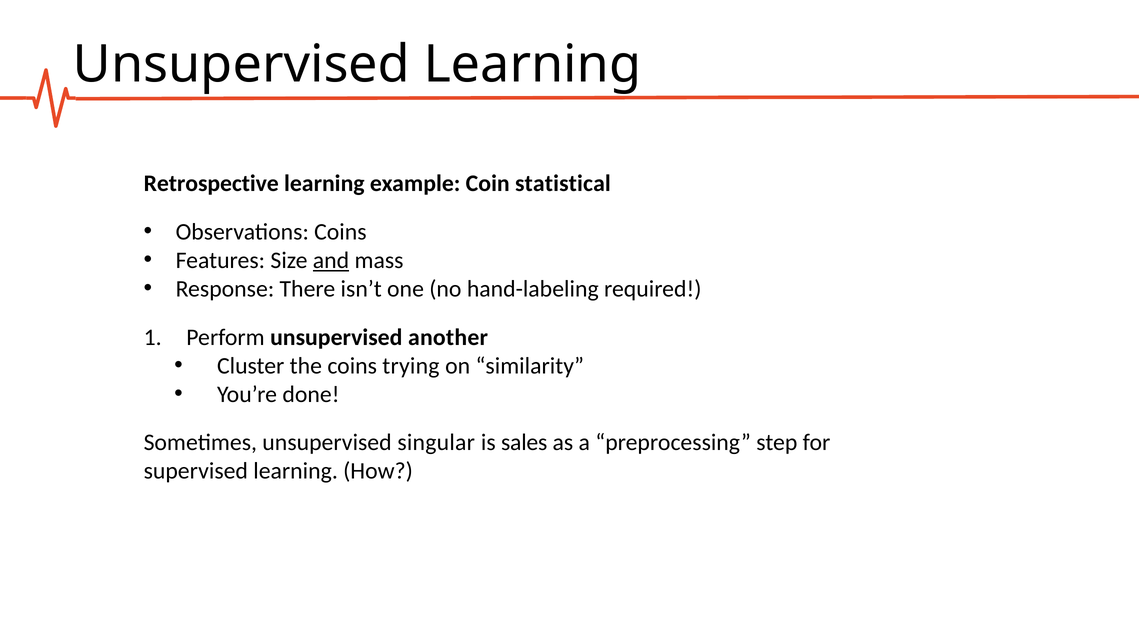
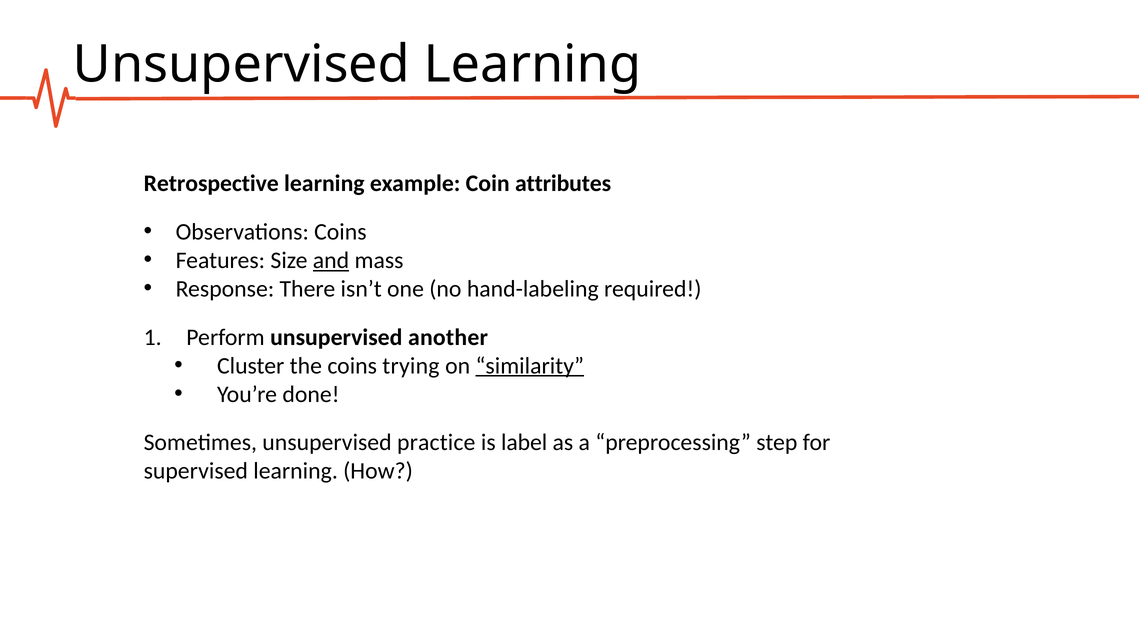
statistical: statistical -> attributes
similarity underline: none -> present
singular: singular -> practice
sales: sales -> label
